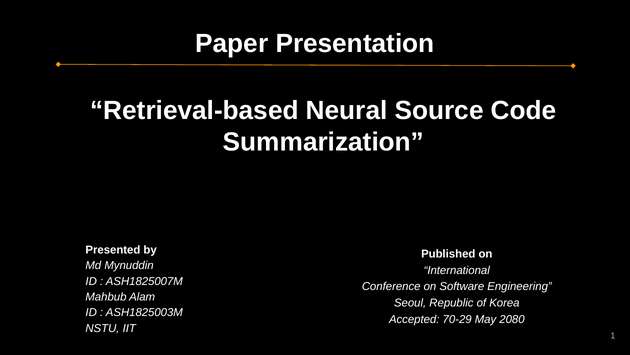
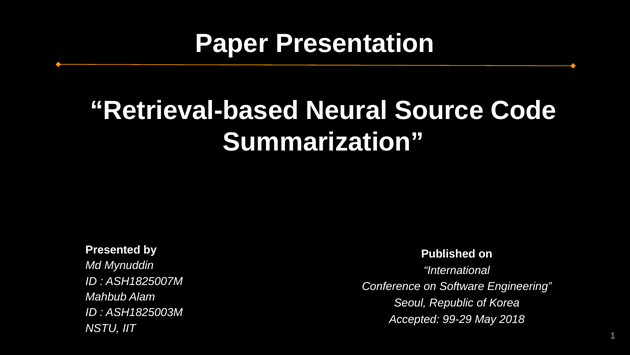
70-29: 70-29 -> 99-29
2080: 2080 -> 2018
